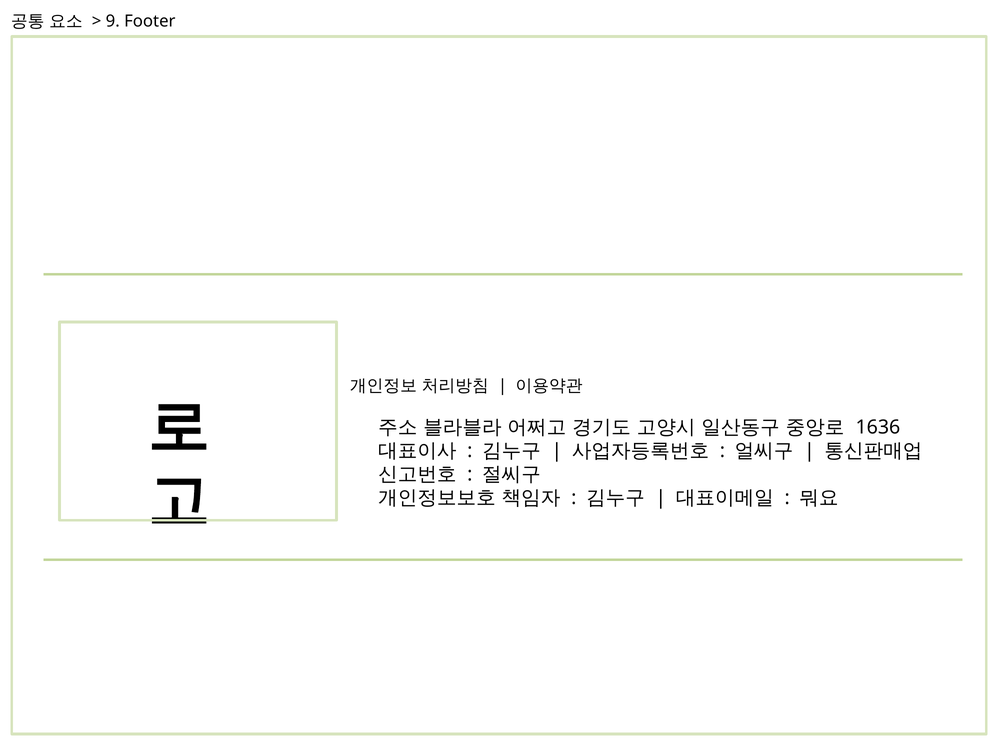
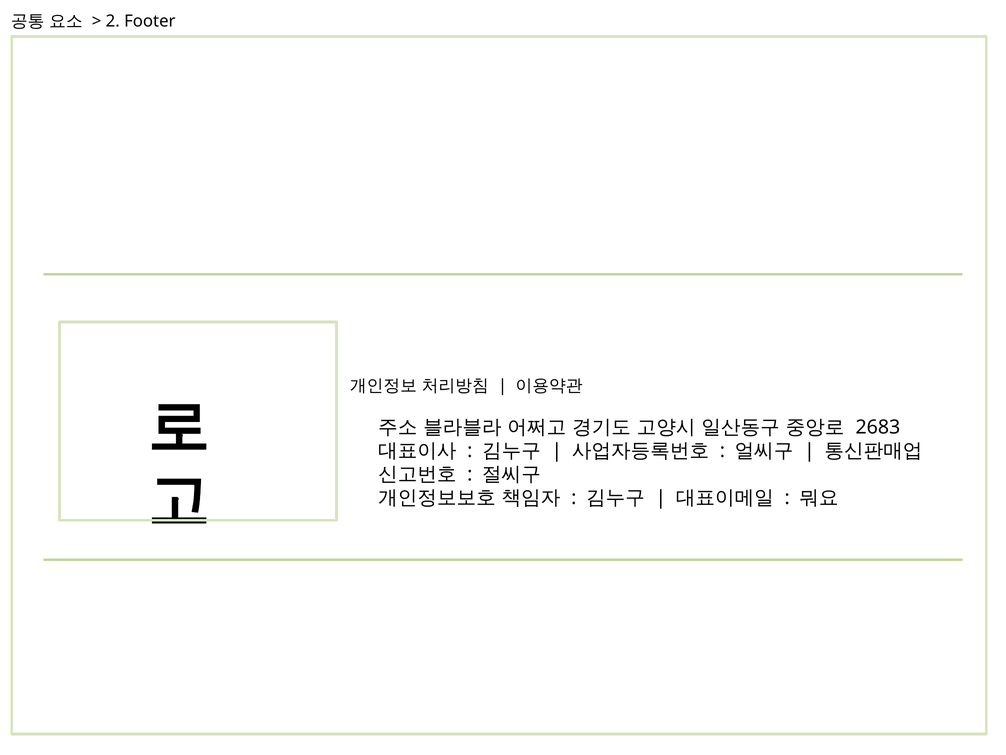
9: 9 -> 2
1636: 1636 -> 2683
